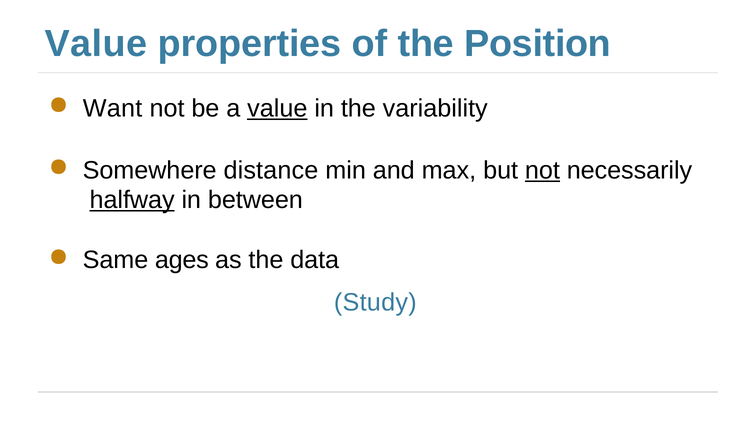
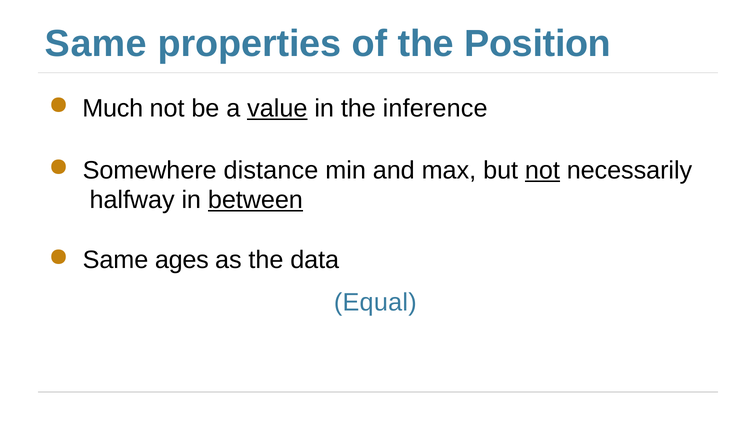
Value at (96, 44): Value -> Same
Want: Want -> Much
variability: variability -> inference
halfway underline: present -> none
between underline: none -> present
Study: Study -> Equal
